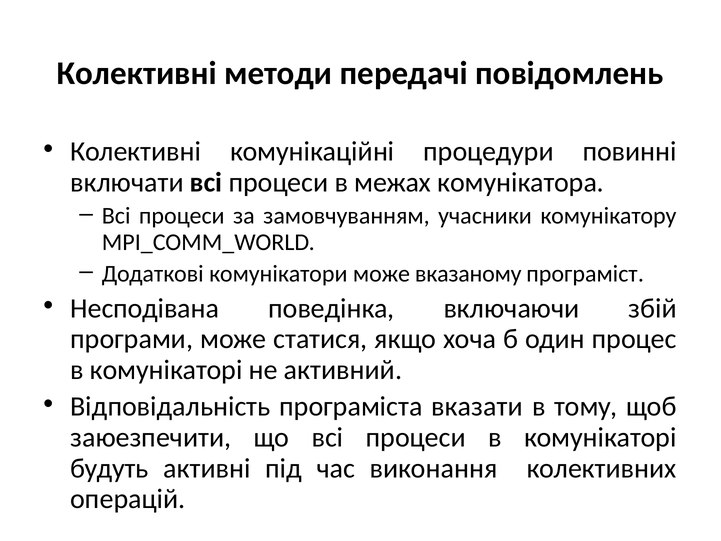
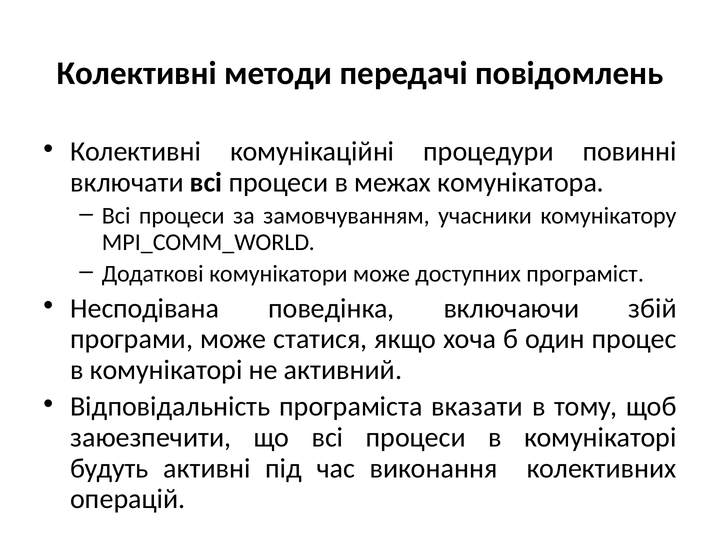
вказаному: вказаному -> доступних
